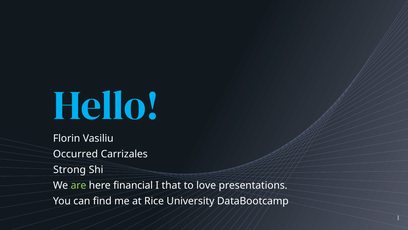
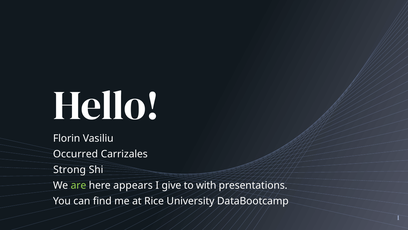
Hello colour: light blue -> white
financial: financial -> appears
that: that -> give
love: love -> with
